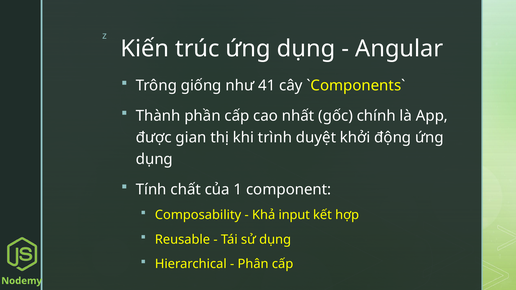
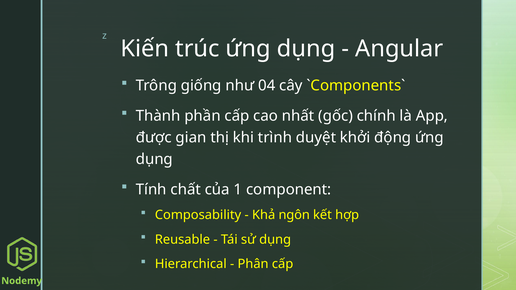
41: 41 -> 04
input: input -> ngôn
